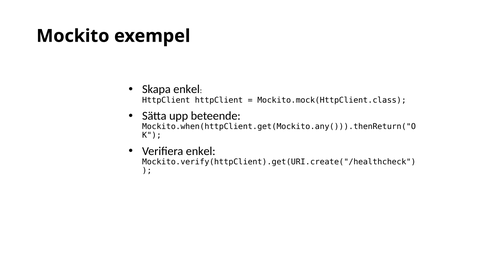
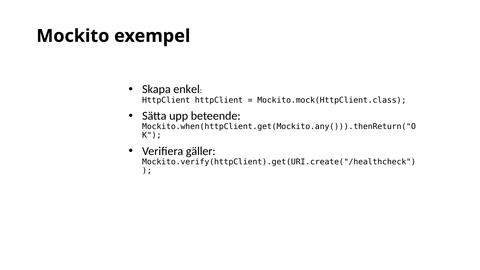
Verifiera enkel: enkel -> gäller
